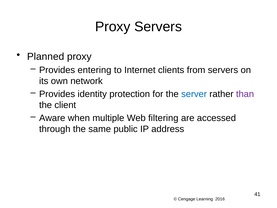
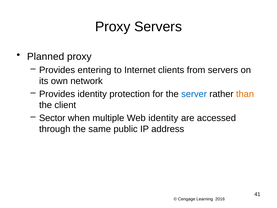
than colour: purple -> orange
Aware: Aware -> Sector
Web filtering: filtering -> identity
